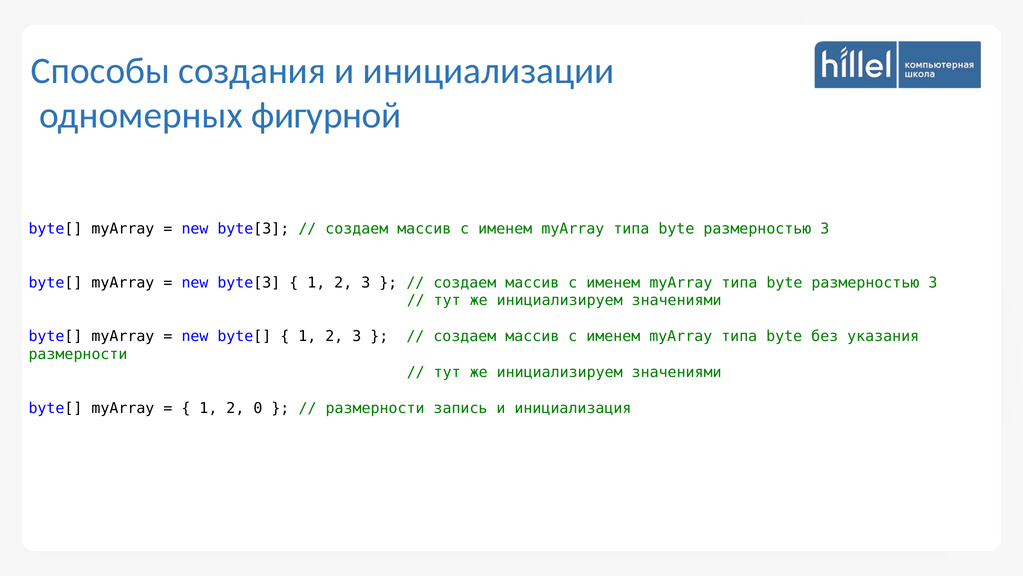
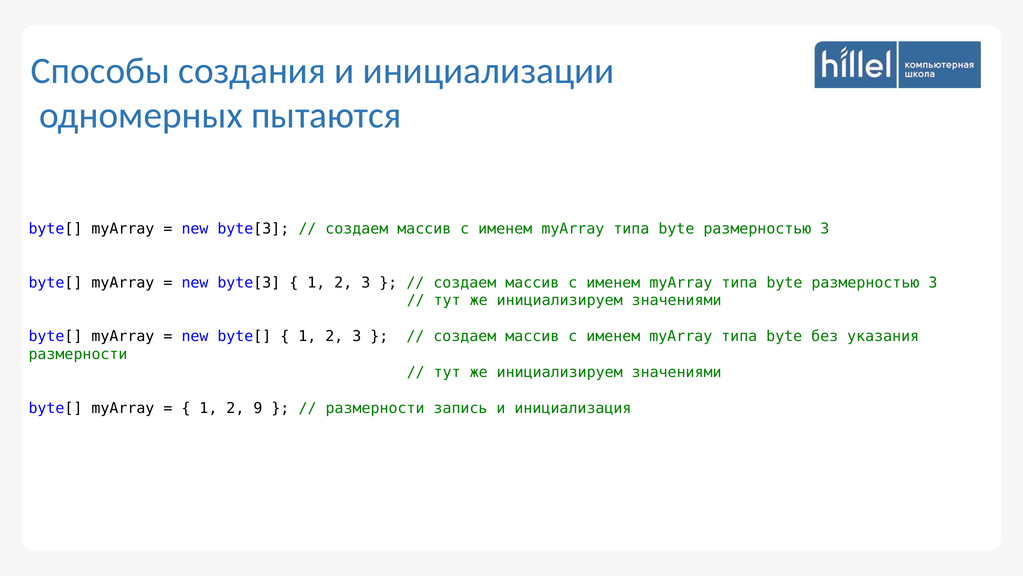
фигурной: фигурной -> пытаются
0: 0 -> 9
